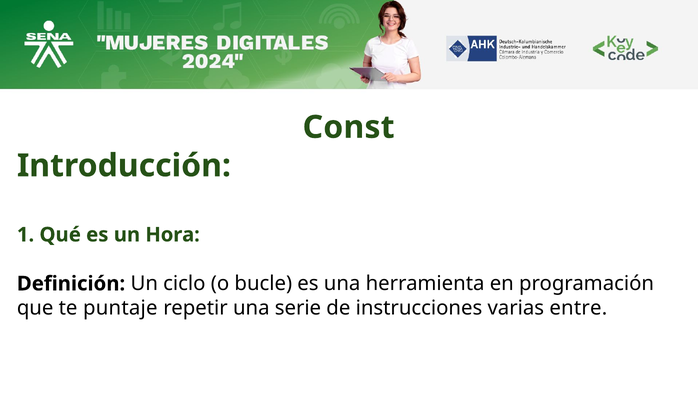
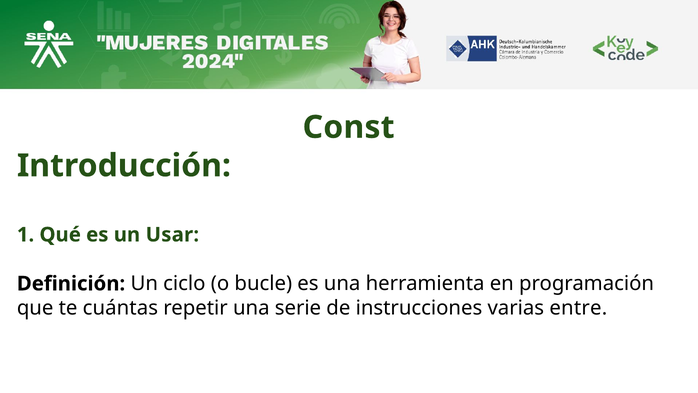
Hora: Hora -> Usar
puntaje: puntaje -> cuántas
